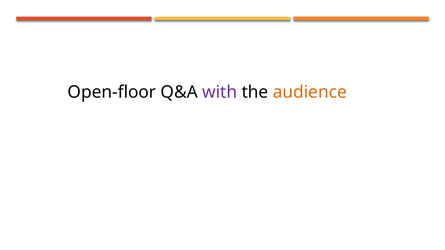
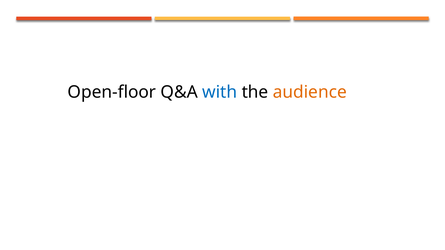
with colour: purple -> blue
